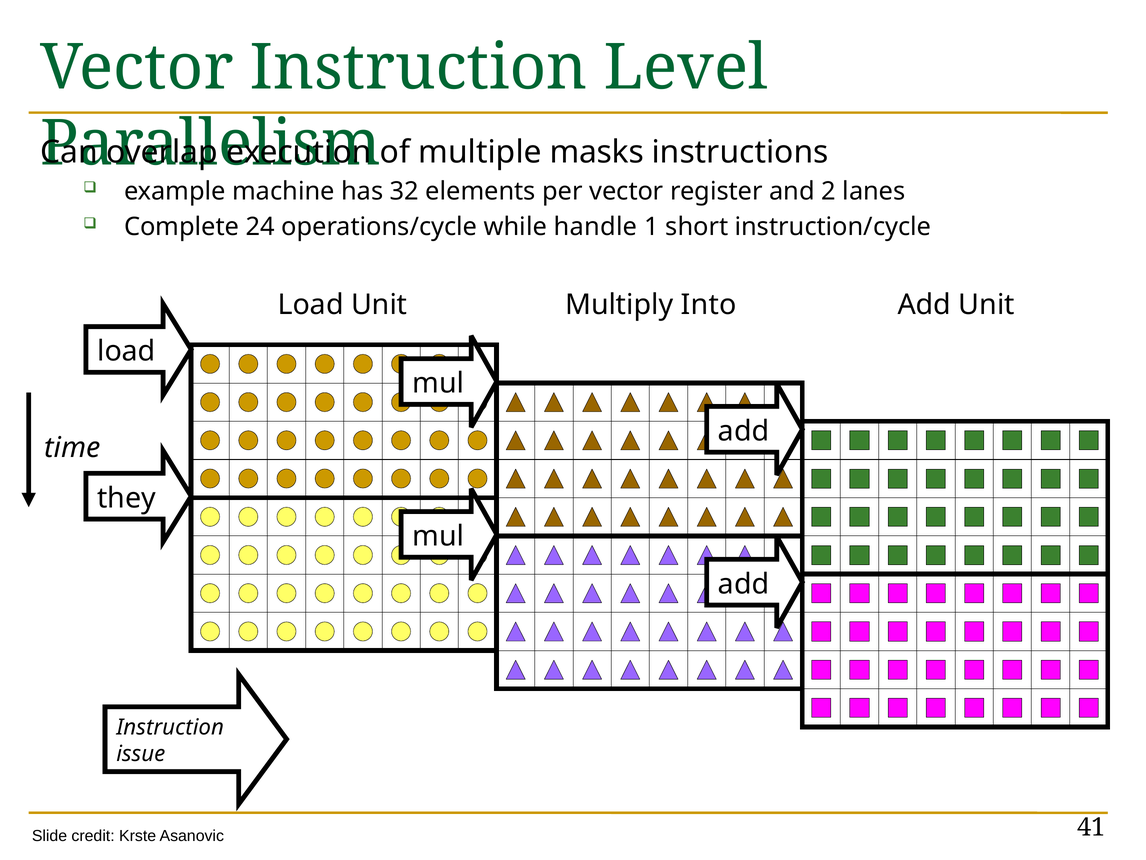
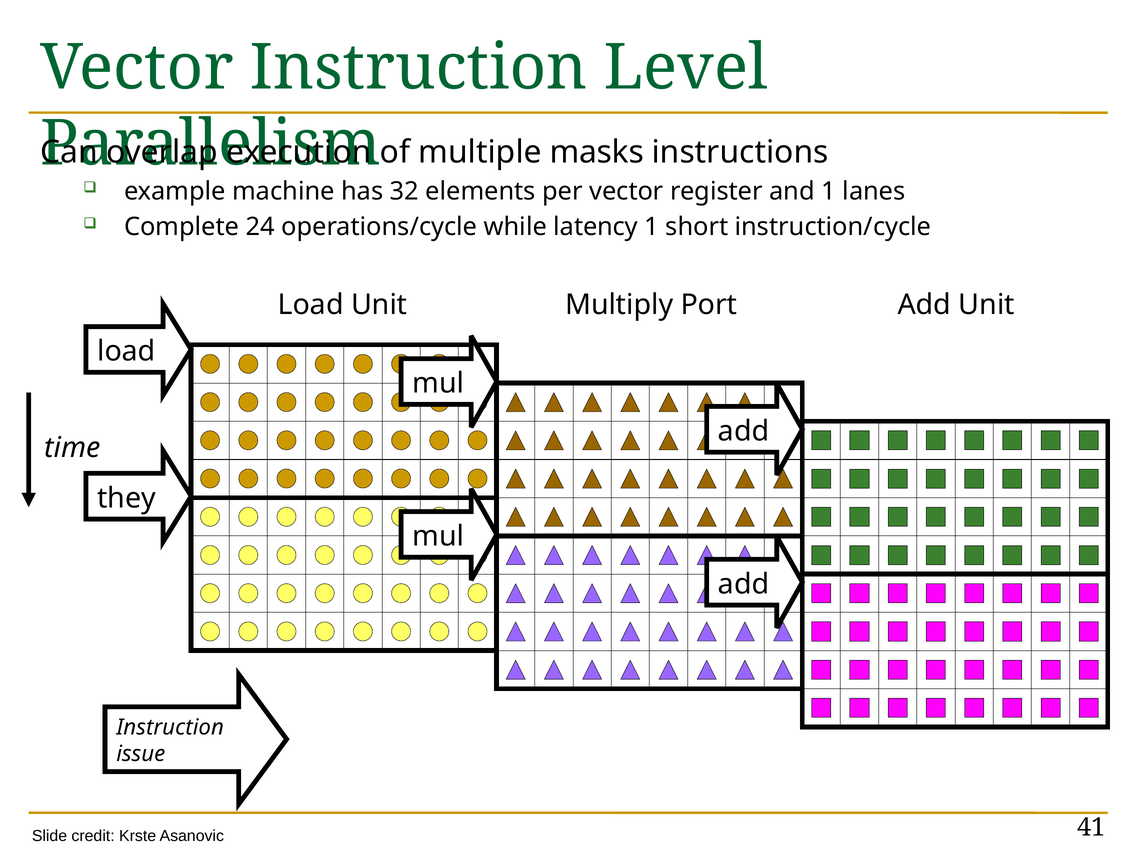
and 2: 2 -> 1
handle: handle -> latency
Into: Into -> Port
